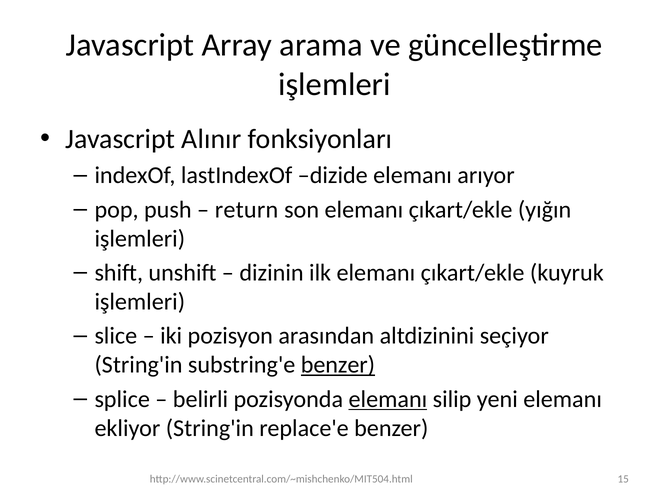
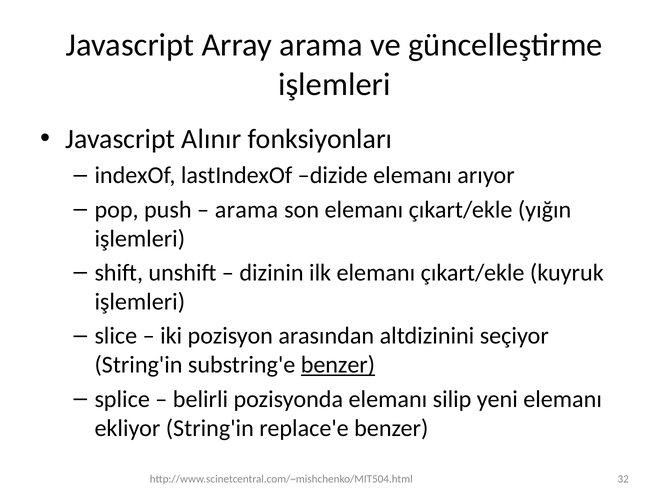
return at (246, 209): return -> arama
elemanı at (388, 399) underline: present -> none
15: 15 -> 32
